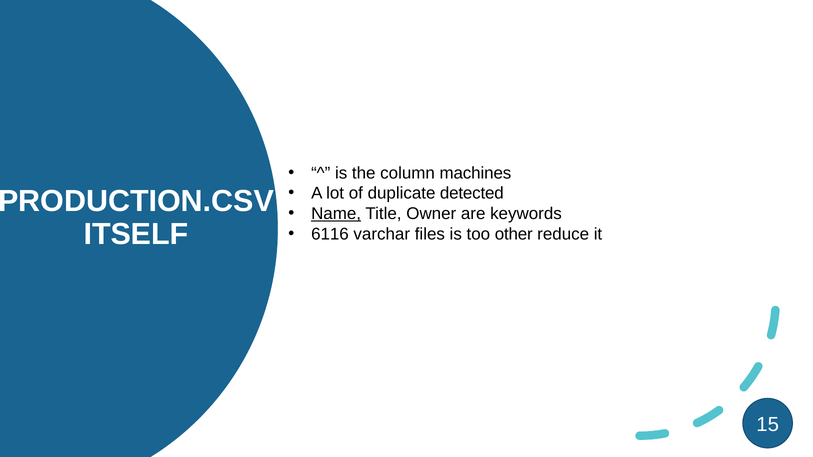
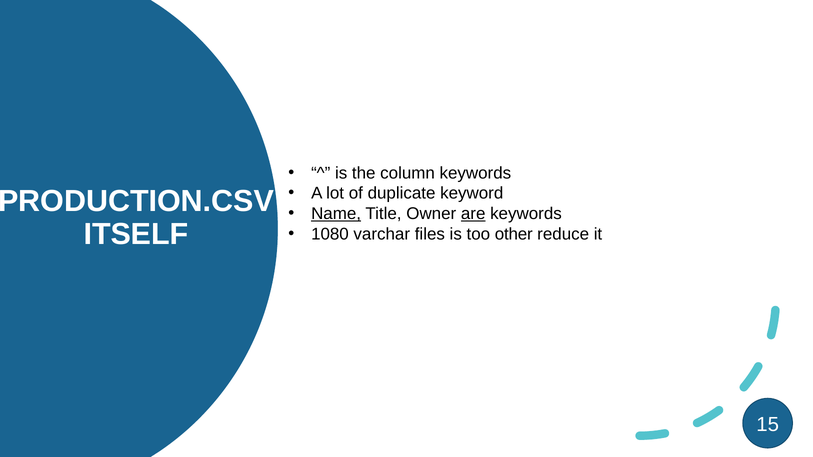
column machines: machines -> keywords
detected: detected -> keyword
are underline: none -> present
6116: 6116 -> 1080
